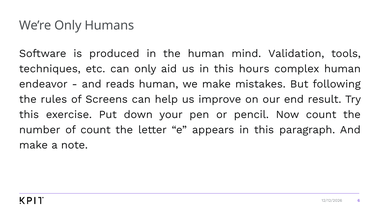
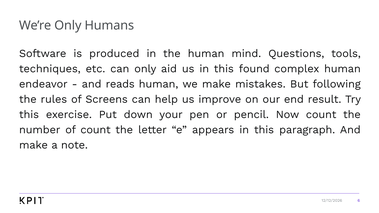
Validation: Validation -> Questions
hours: hours -> found
